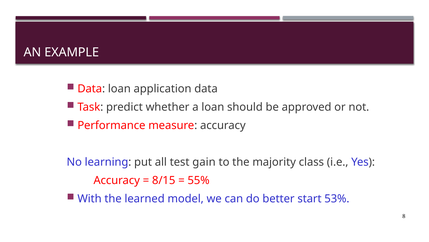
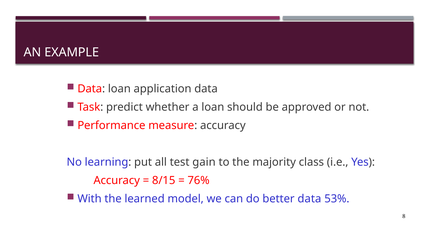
55%: 55% -> 76%
better start: start -> data
